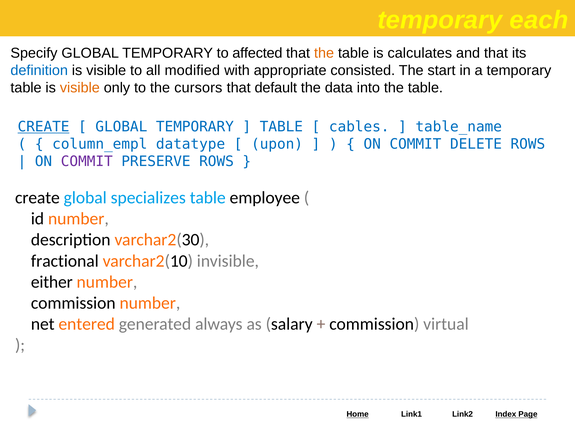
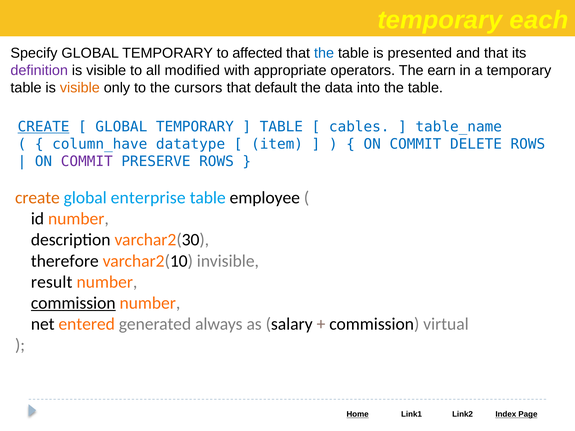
the at (324, 53) colour: orange -> blue
calculates: calculates -> presented
definition colour: blue -> purple
consisted: consisted -> operators
start: start -> earn
column_empl: column_empl -> column_have
upon: upon -> item
create at (37, 198) colour: black -> orange
specializes: specializes -> enterprise
fractional: fractional -> therefore
either: either -> result
commission at (73, 303) underline: none -> present
